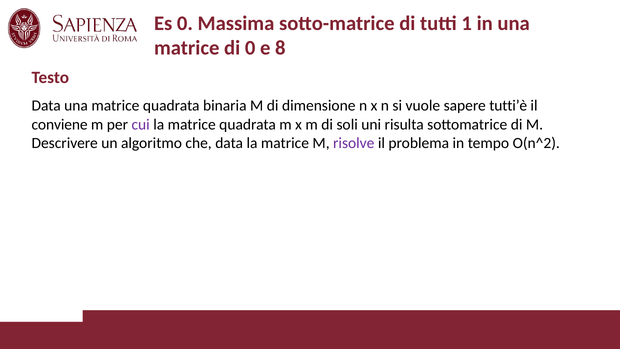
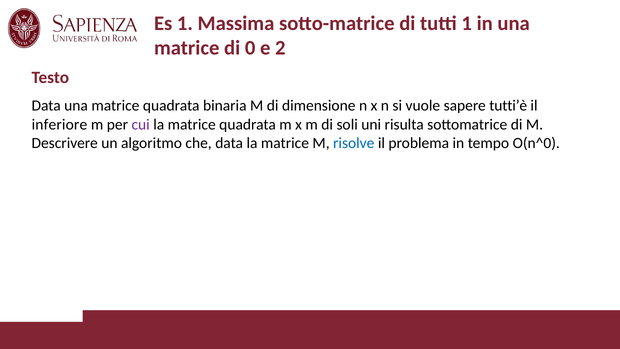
Es 0: 0 -> 1
8: 8 -> 2
conviene: conviene -> inferiore
risolve colour: purple -> blue
O(n^2: O(n^2 -> O(n^0
